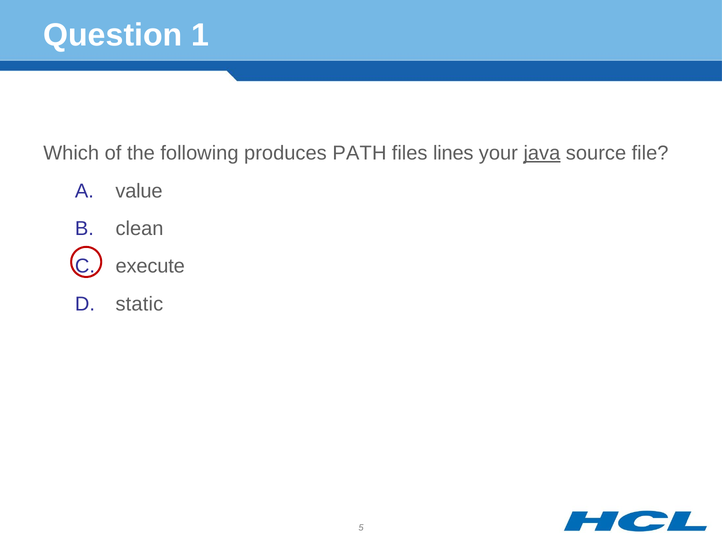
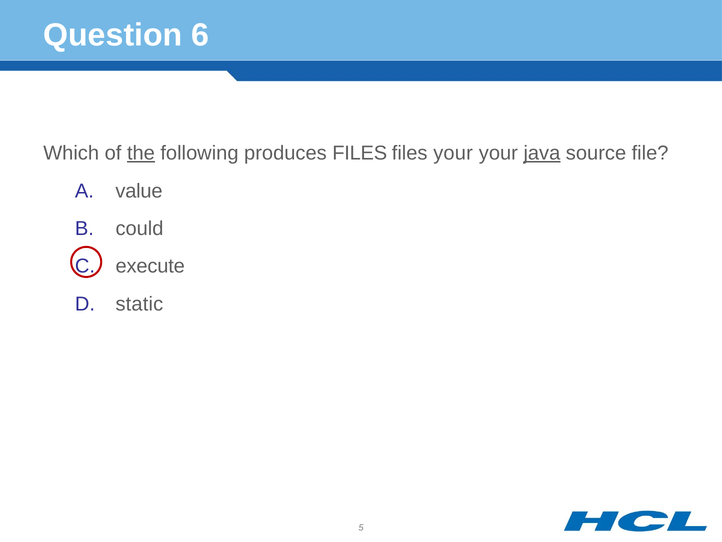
1: 1 -> 6
the underline: none -> present
produces PATH: PATH -> FILES
files lines: lines -> your
clean: clean -> could
